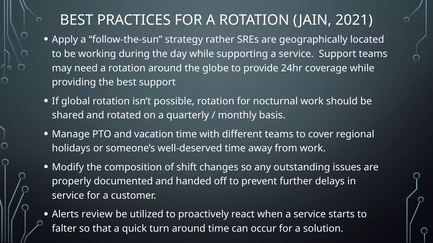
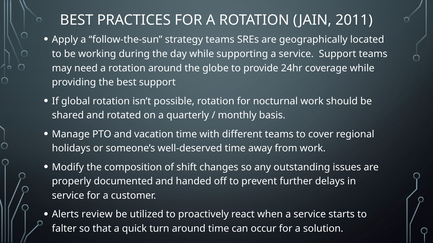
2021: 2021 -> 2011
strategy rather: rather -> teams
